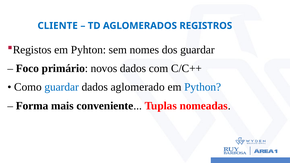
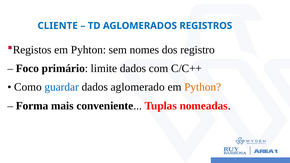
dos guardar: guardar -> registro
novos: novos -> limite
Python colour: blue -> orange
